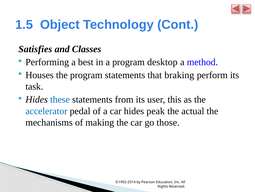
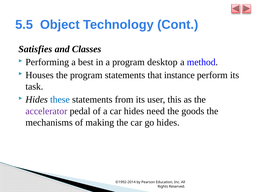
1.5: 1.5 -> 5.5
braking: braking -> instance
accelerator colour: blue -> purple
peak: peak -> need
actual: actual -> goods
go those: those -> hides
